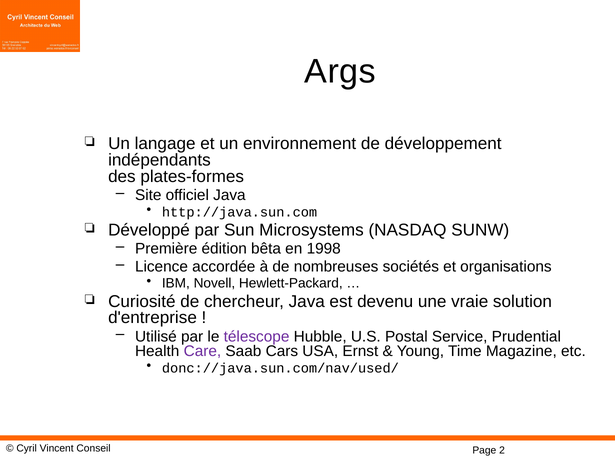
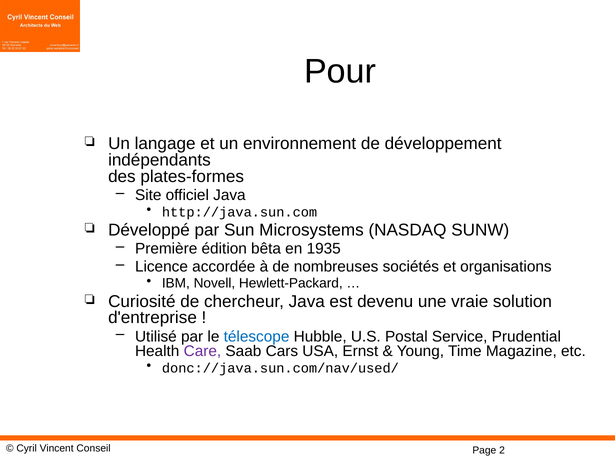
Args: Args -> Pour
1998: 1998 -> 1935
télescope colour: purple -> blue
